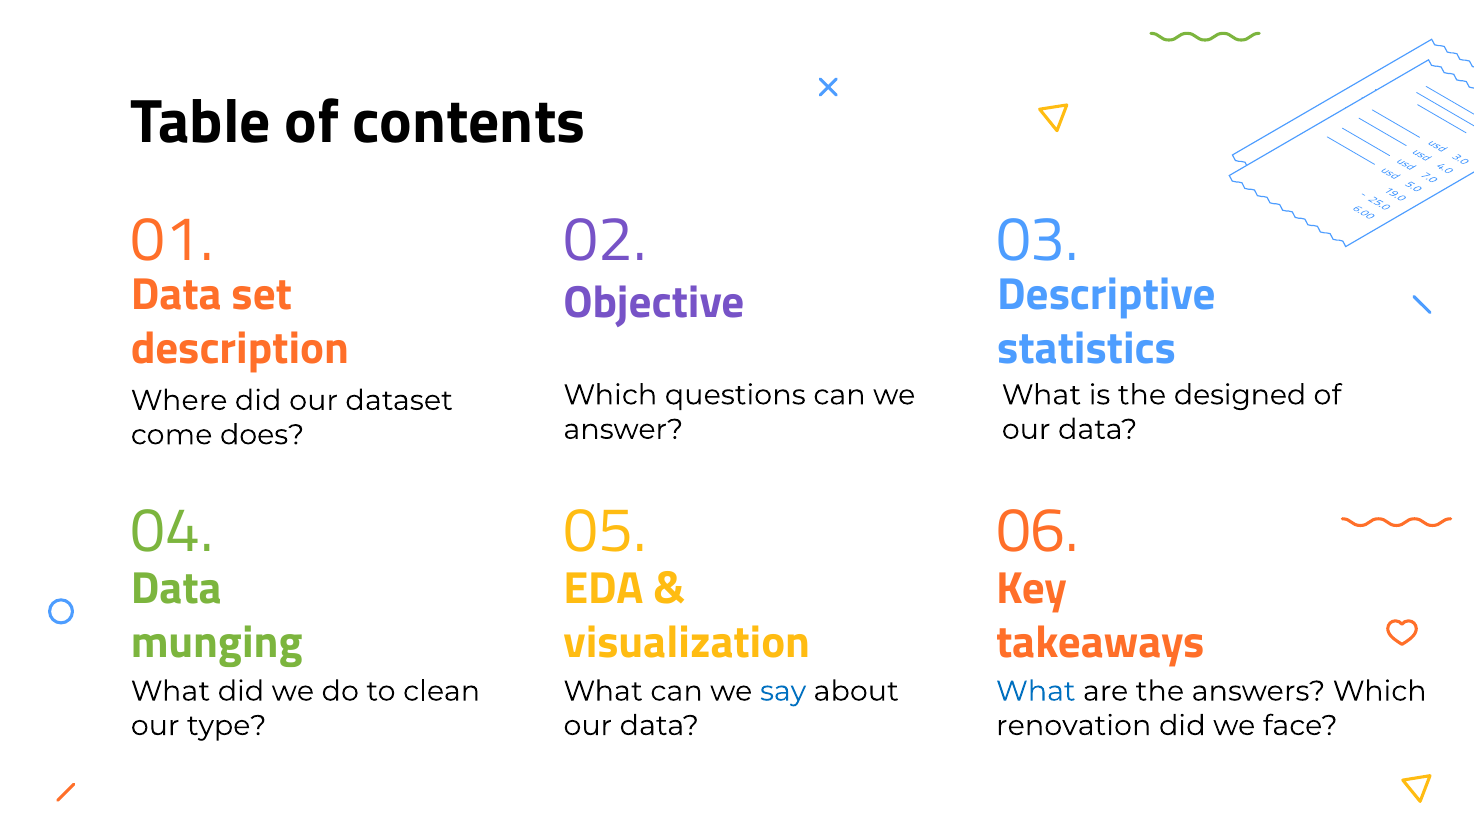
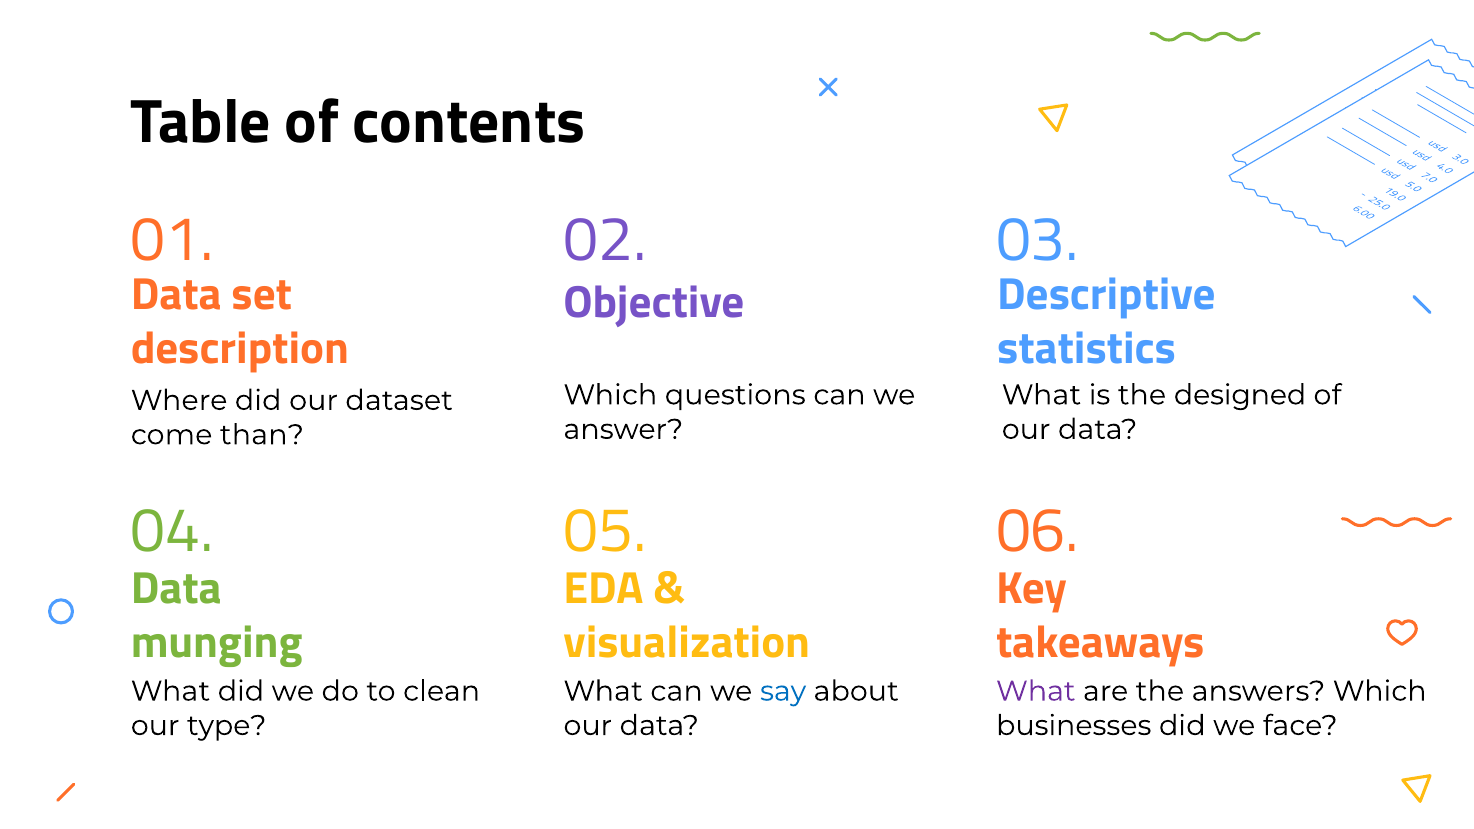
does: does -> than
What at (1036, 691) colour: blue -> purple
renovation: renovation -> businesses
